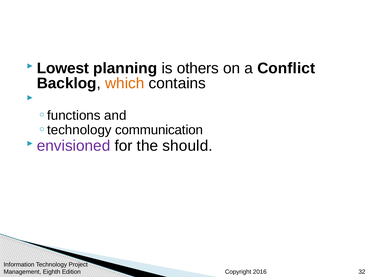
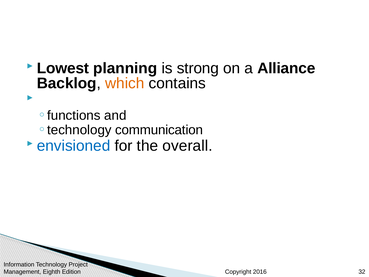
others: others -> strong
Conflict: Conflict -> Alliance
envisioned colour: purple -> blue
should: should -> overall
